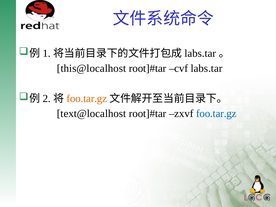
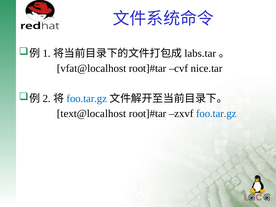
this@localhost: this@localhost -> vfat@localhost
cvf labs.tar: labs.tar -> nice.tar
foo.tar.gz at (87, 98) colour: orange -> blue
